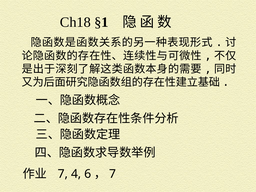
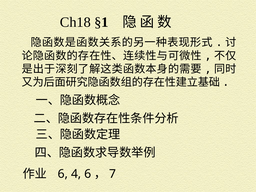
7 at (63, 174): 7 -> 6
